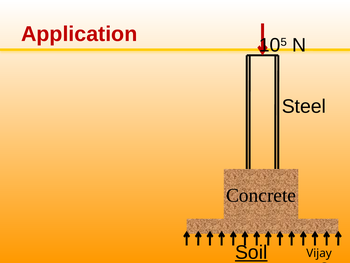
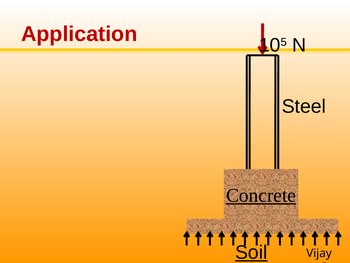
Concrete underline: none -> present
